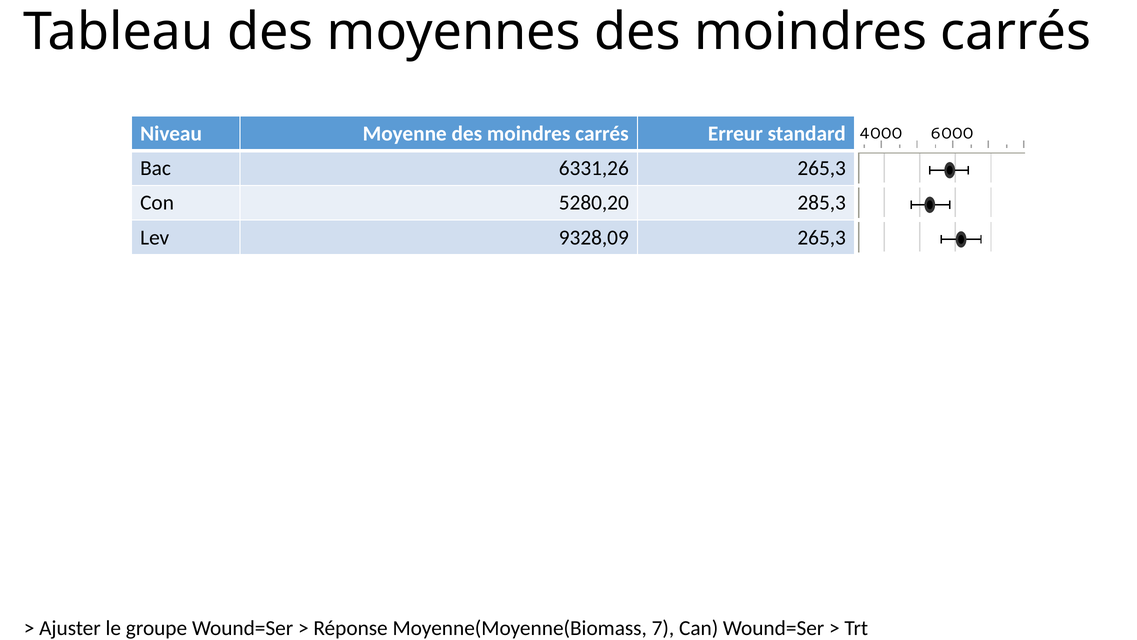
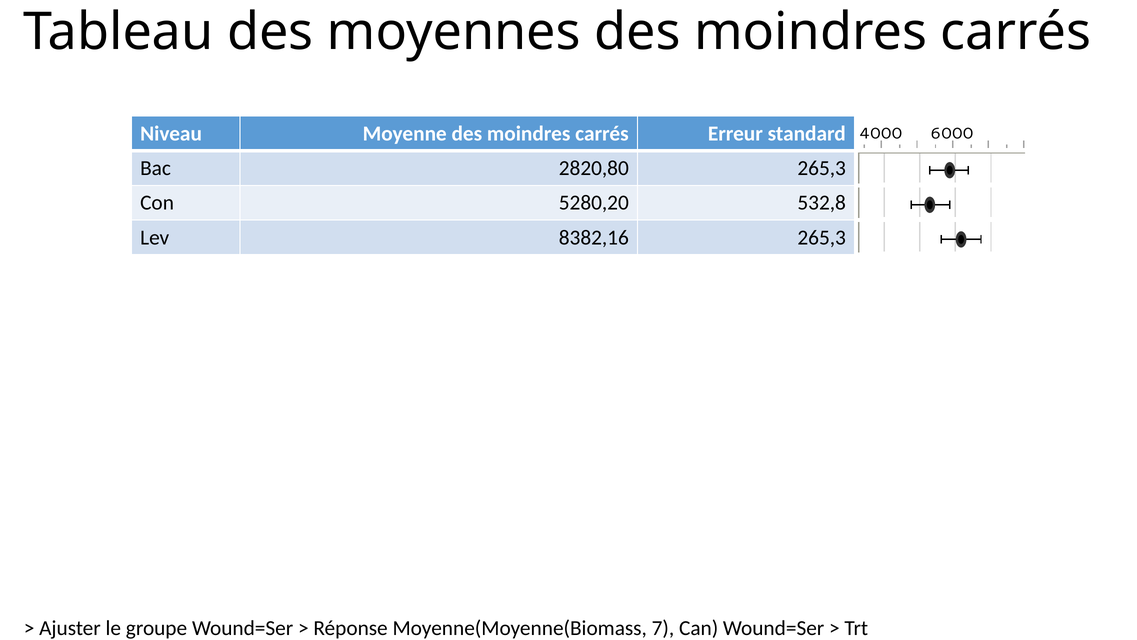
6331,26: 6331,26 -> 2820,80
285,3: 285,3 -> 532,8
9328,09: 9328,09 -> 8382,16
